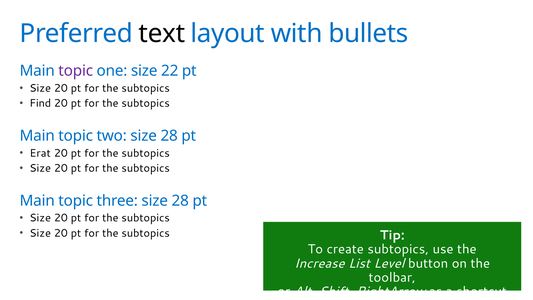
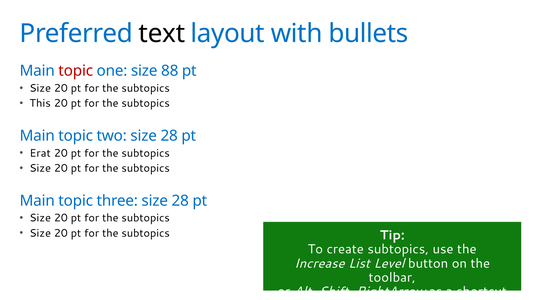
topic at (76, 71) colour: purple -> red
22: 22 -> 88
Find: Find -> This
